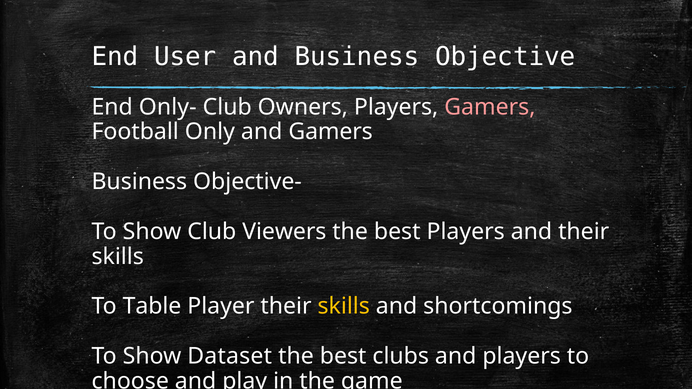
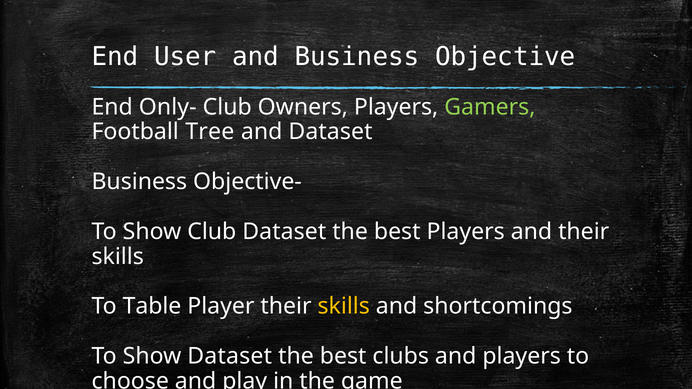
Gamers at (490, 107) colour: pink -> light green
Only: Only -> Tree
and Gamers: Gamers -> Dataset
Club Viewers: Viewers -> Dataset
